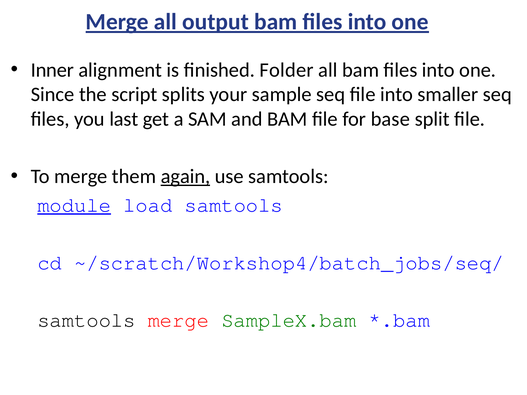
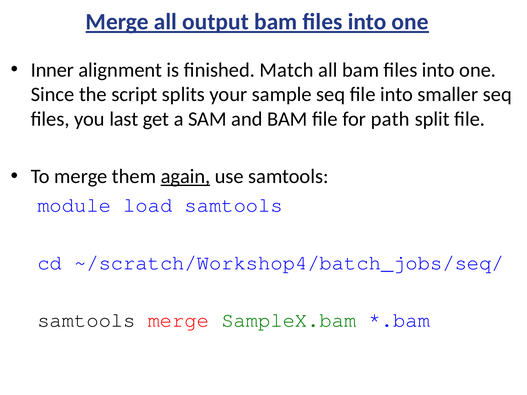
Folder: Folder -> Match
base: base -> path
module underline: present -> none
